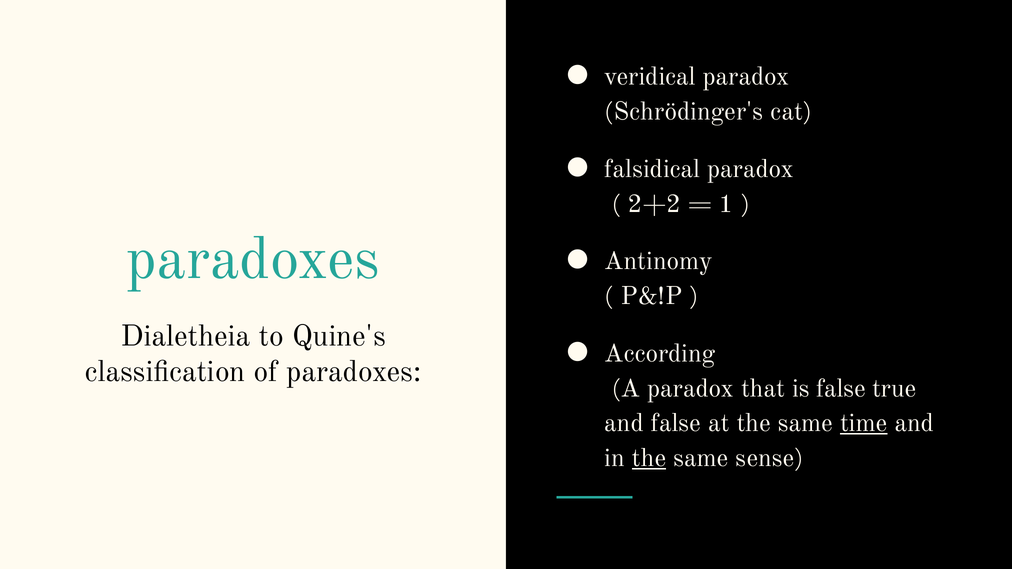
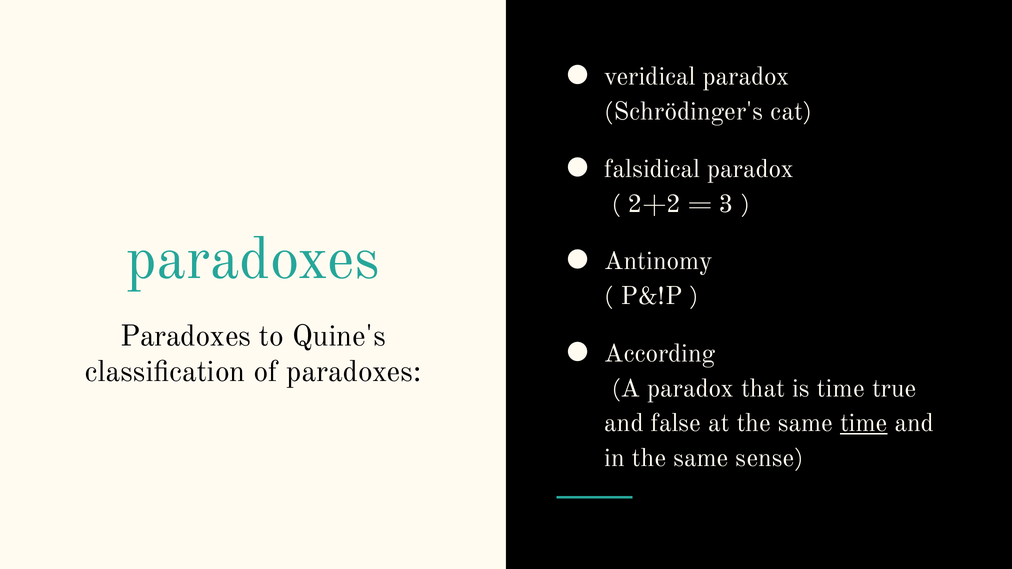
1: 1 -> 3
Dialetheia at (186, 336): Dialetheia -> Paradoxes
is false: false -> time
the at (649, 458) underline: present -> none
